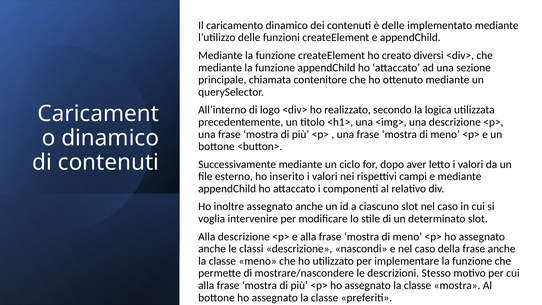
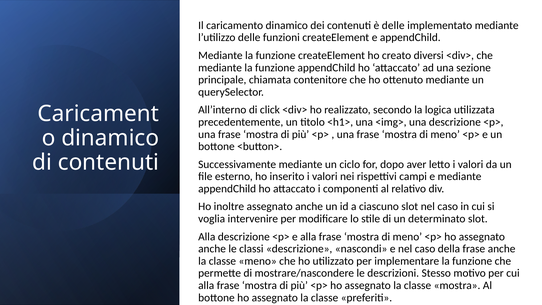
logo: logo -> click
